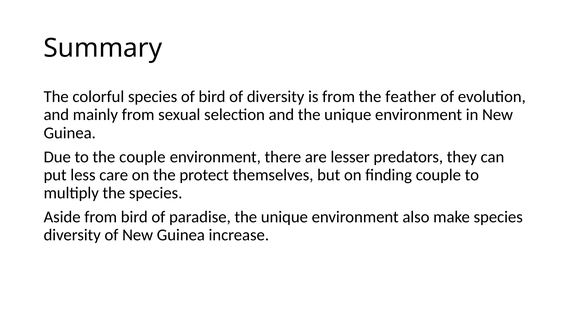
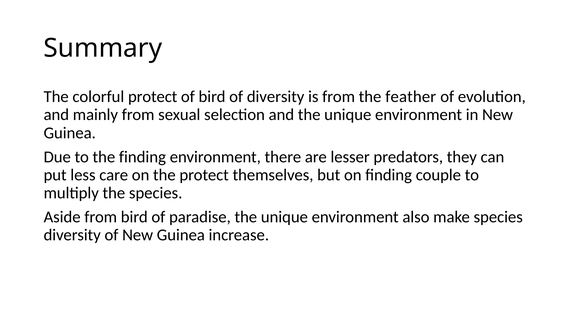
colorful species: species -> protect
the couple: couple -> finding
